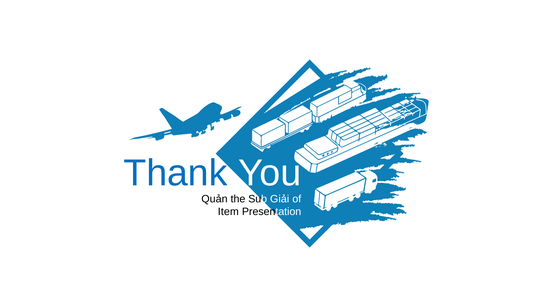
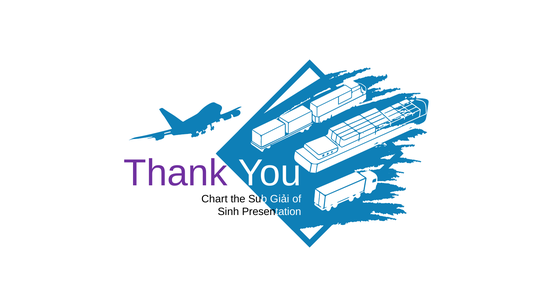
Thank colour: blue -> purple
Quản: Quản -> Chart
Item: Item -> Sinh
